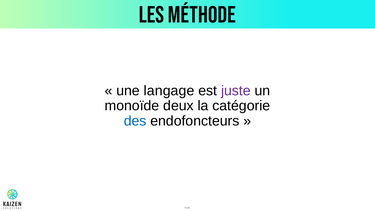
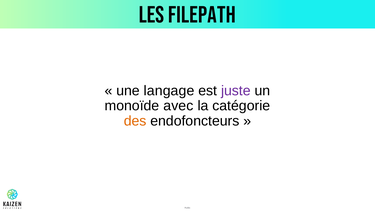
méthode: méthode -> filepath
deux: deux -> avec
des colour: blue -> orange
